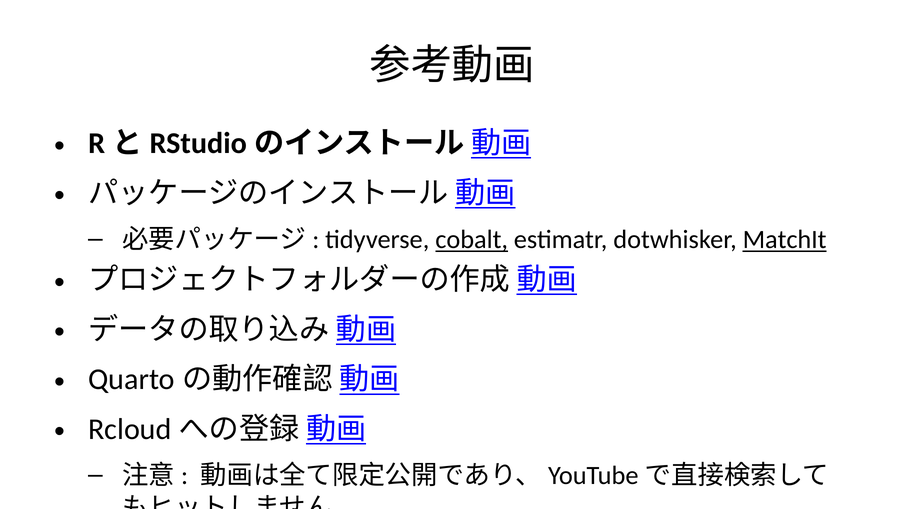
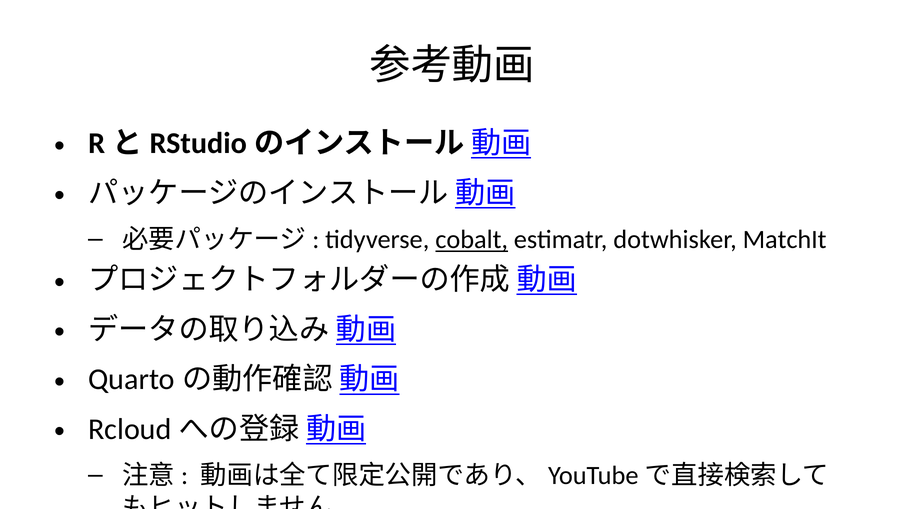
MatchIt underline: present -> none
